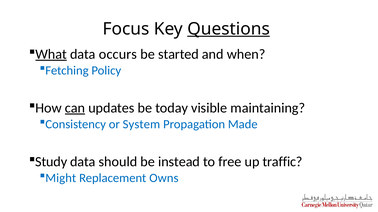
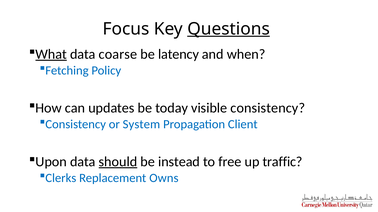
occurs: occurs -> coarse
started: started -> latency
can underline: present -> none
visible maintaining: maintaining -> consistency
Made: Made -> Client
Study: Study -> Upon
should underline: none -> present
Might: Might -> Clerks
